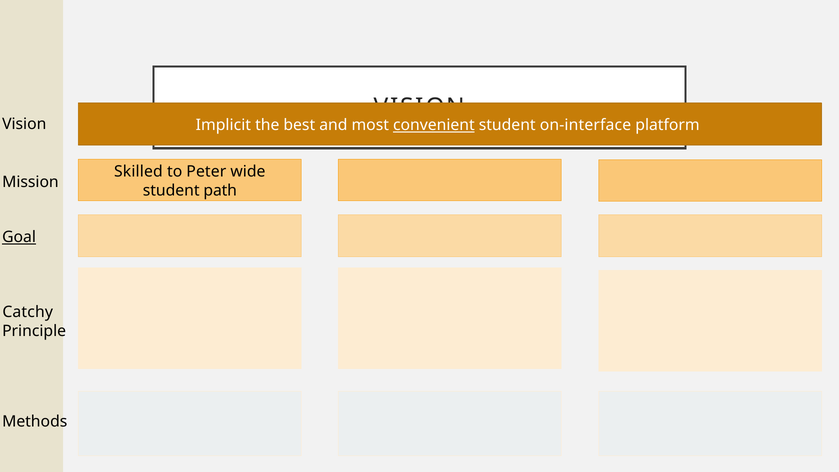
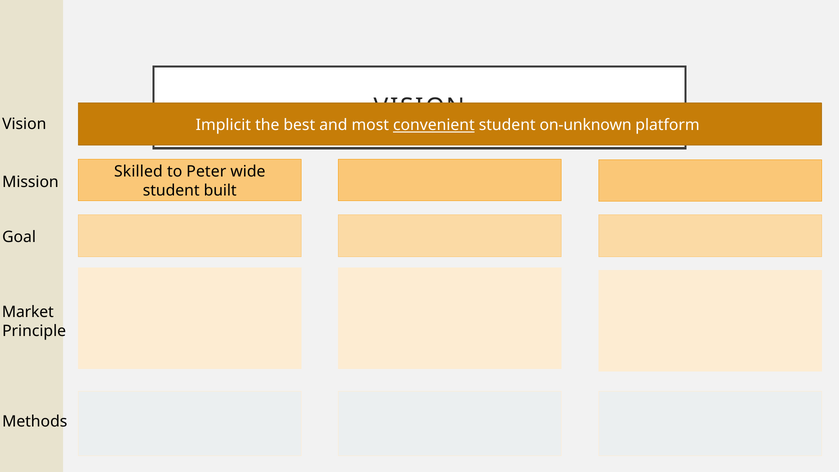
on-interface: on-interface -> on-unknown
path: path -> built
Goal underline: present -> none
Catchy: Catchy -> Market
